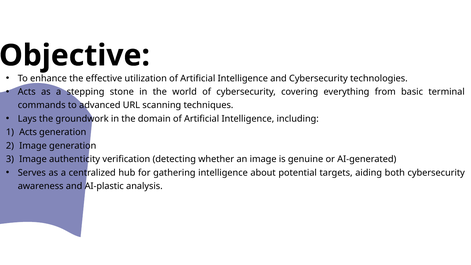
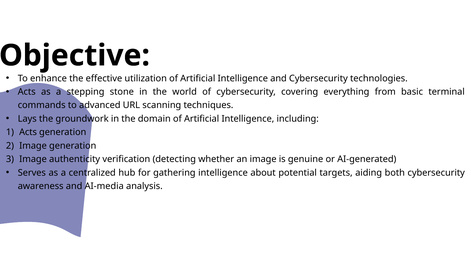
AI-plastic: AI-plastic -> AI-media
